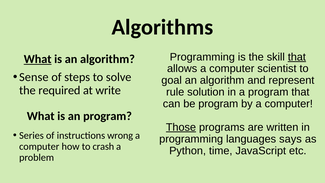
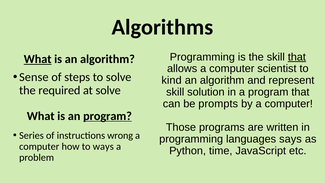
goal: goal -> kind
at write: write -> solve
rule at (175, 92): rule -> skill
be program: program -> prompts
program at (108, 116) underline: none -> present
Those underline: present -> none
crash: crash -> ways
